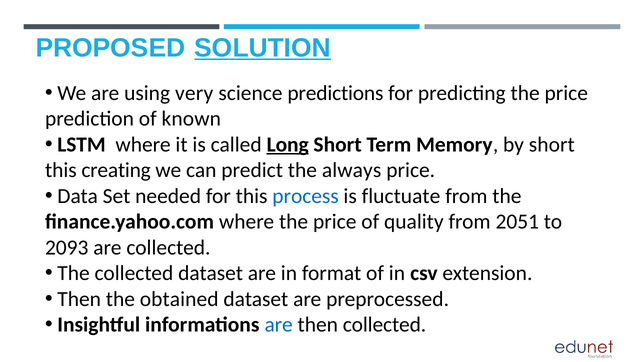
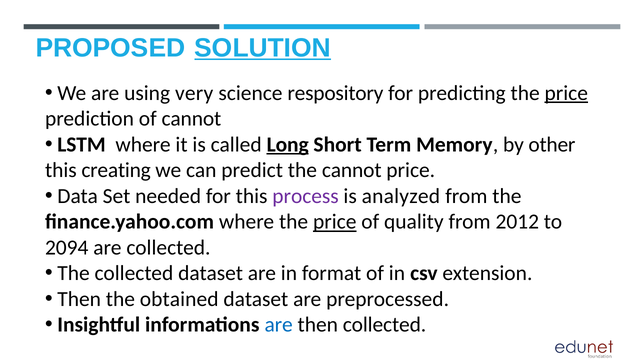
predictions: predictions -> respository
price at (566, 93) underline: none -> present
of known: known -> cannot
by short: short -> other
the always: always -> cannot
process colour: blue -> purple
fluctuate: fluctuate -> analyzed
price at (335, 222) underline: none -> present
2051: 2051 -> 2012
2093: 2093 -> 2094
